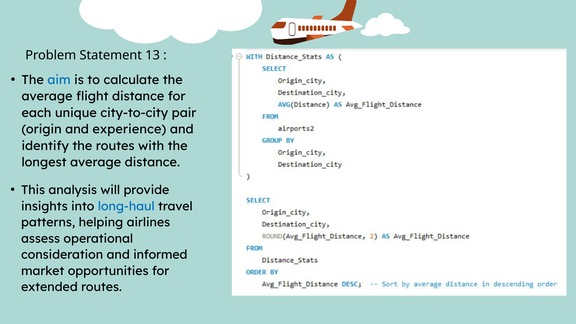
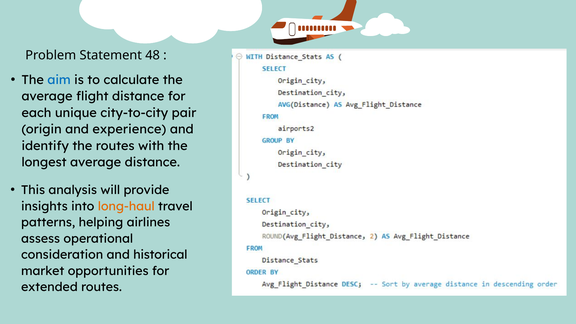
13: 13 -> 48
long-haul colour: blue -> orange
informed: informed -> historical
